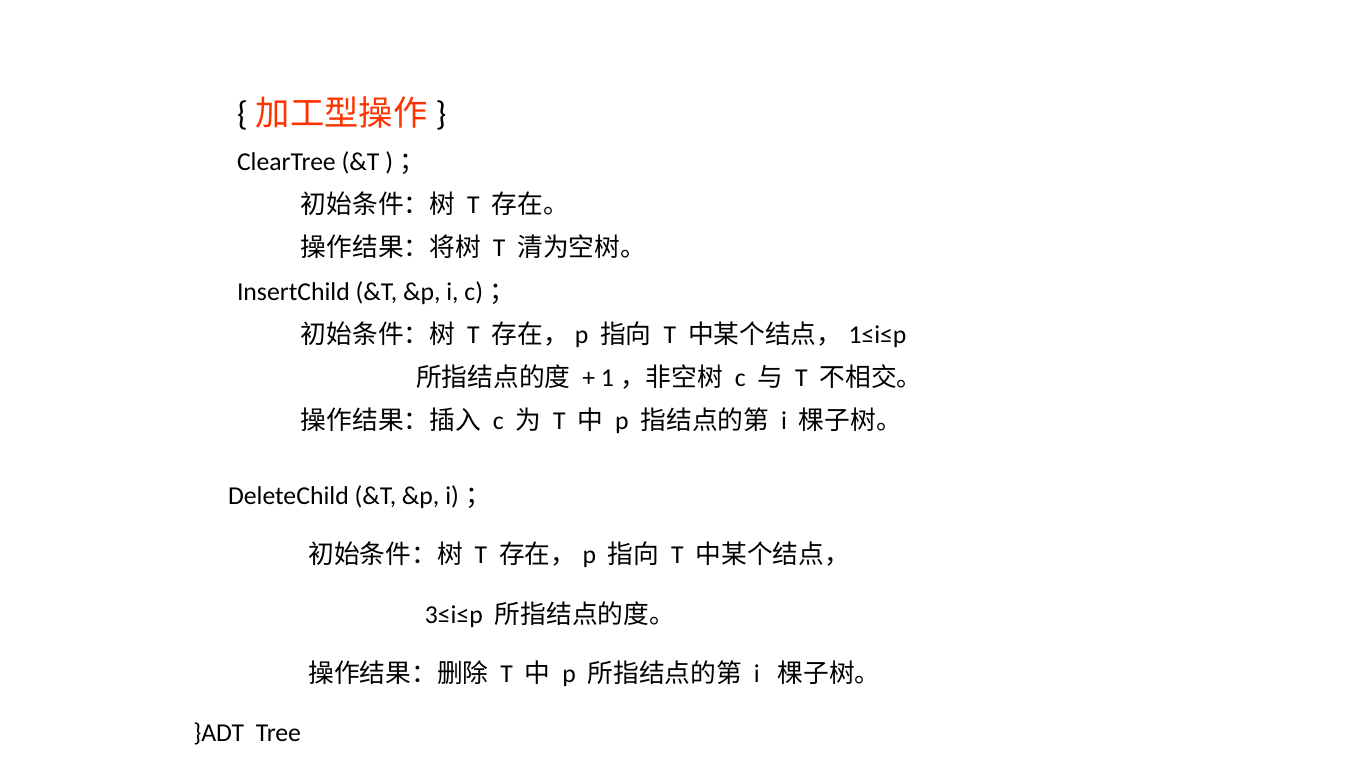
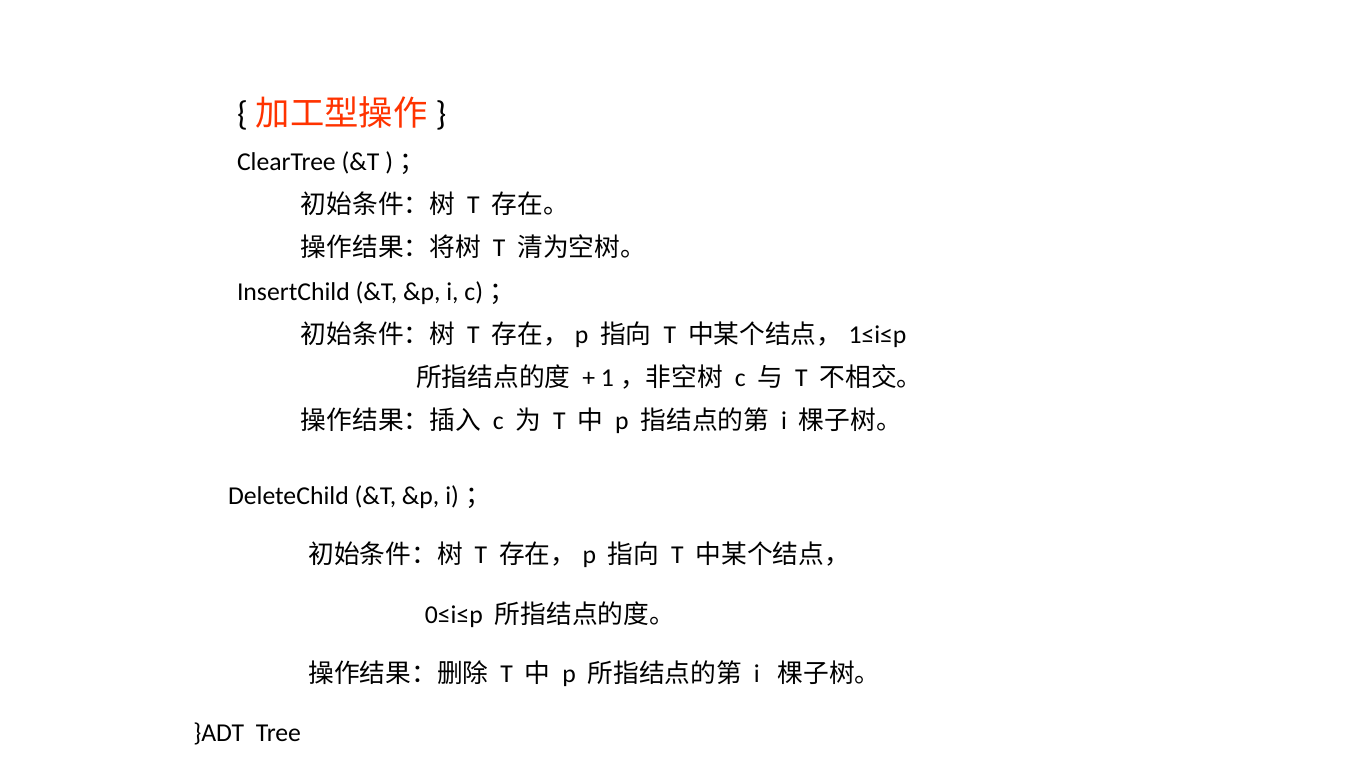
3≤i≤p: 3≤i≤p -> 0≤i≤p
